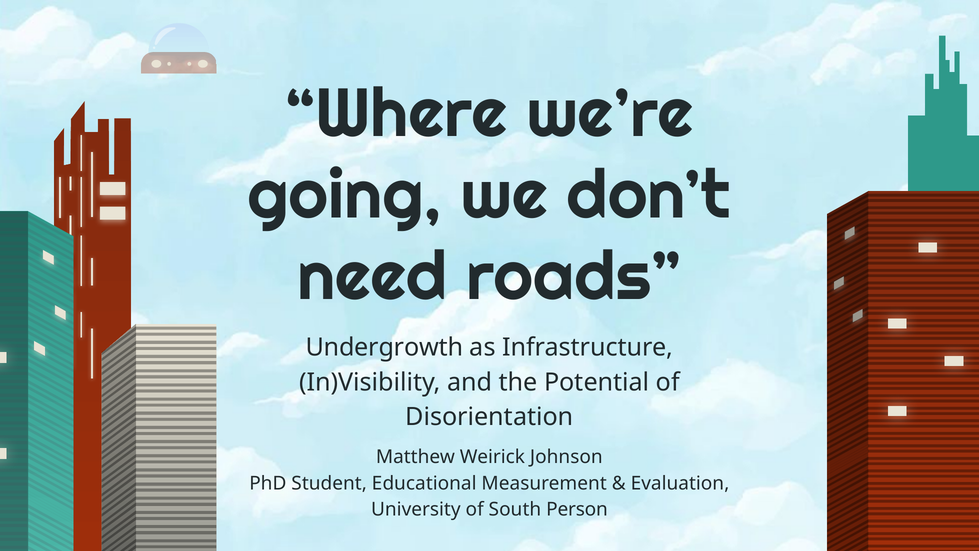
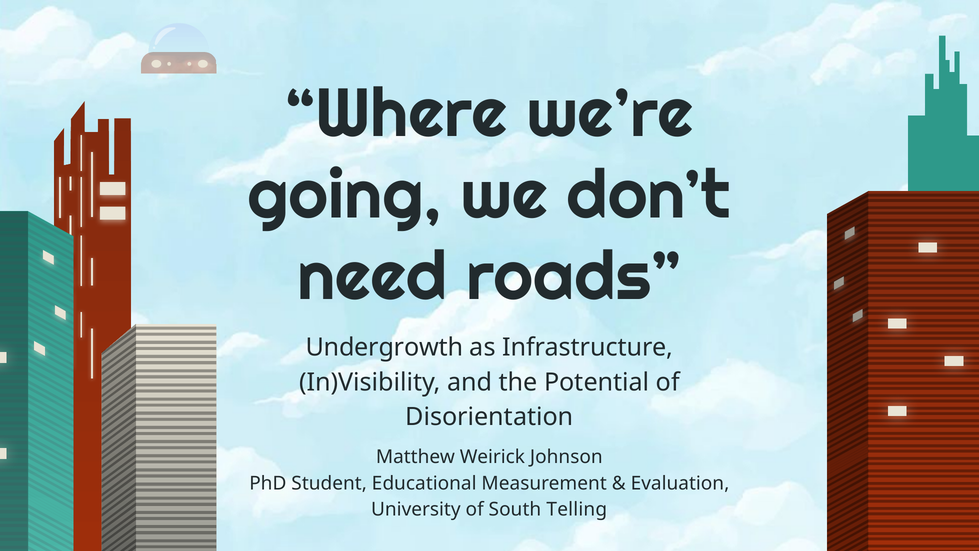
Person: Person -> Telling
